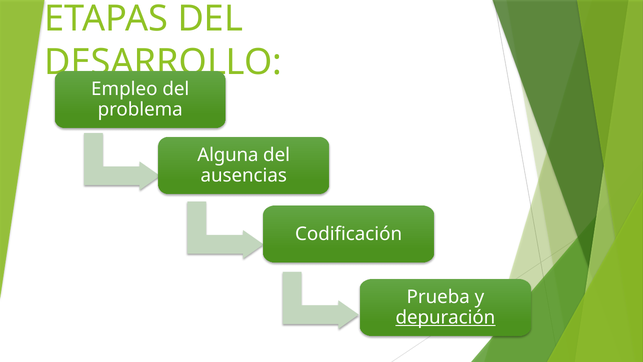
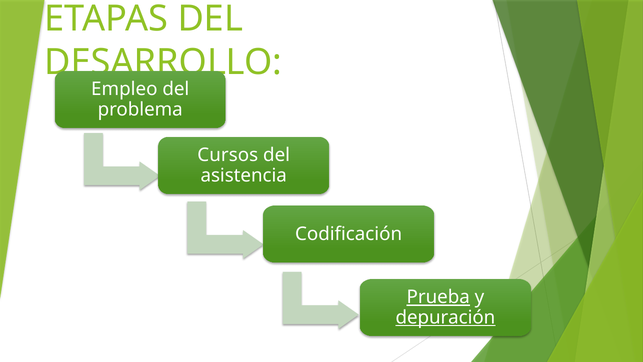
Alguna: Alguna -> Cursos
ausencias: ausencias -> asistencia
Prueba underline: none -> present
